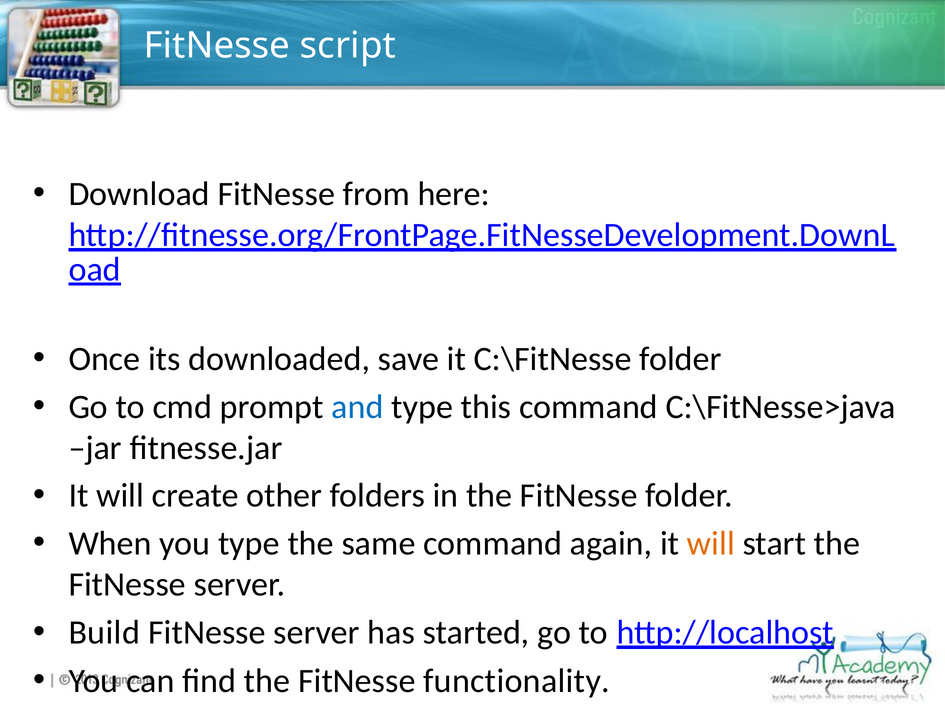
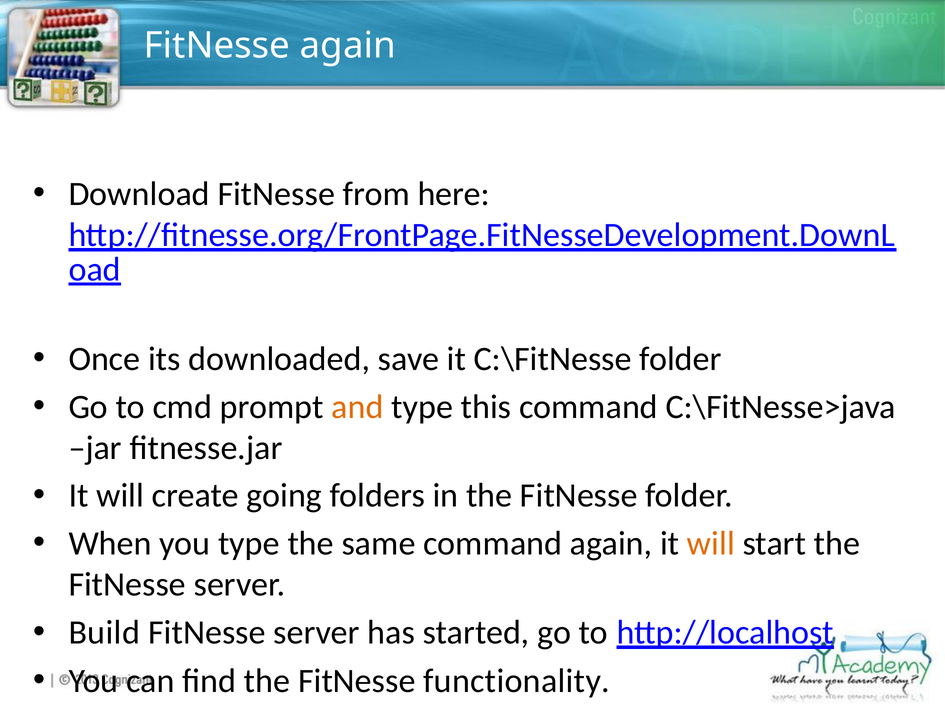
FitNesse script: script -> again
and colour: blue -> orange
other: other -> going
